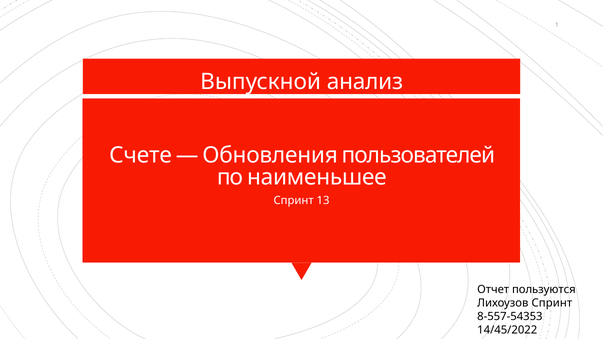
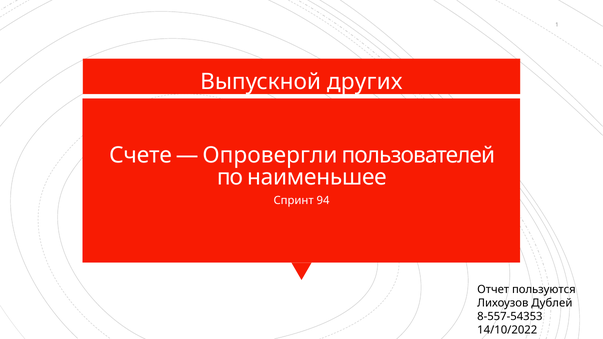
анализ: анализ -> других
Обновления: Обновления -> Опровергли
13: 13 -> 94
Лихоузов Спринт: Спринт -> Дублей
14/45/2022: 14/45/2022 -> 14/10/2022
